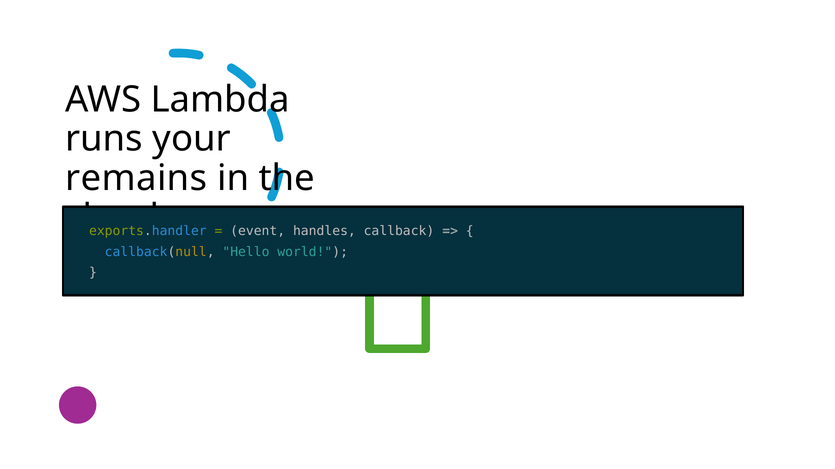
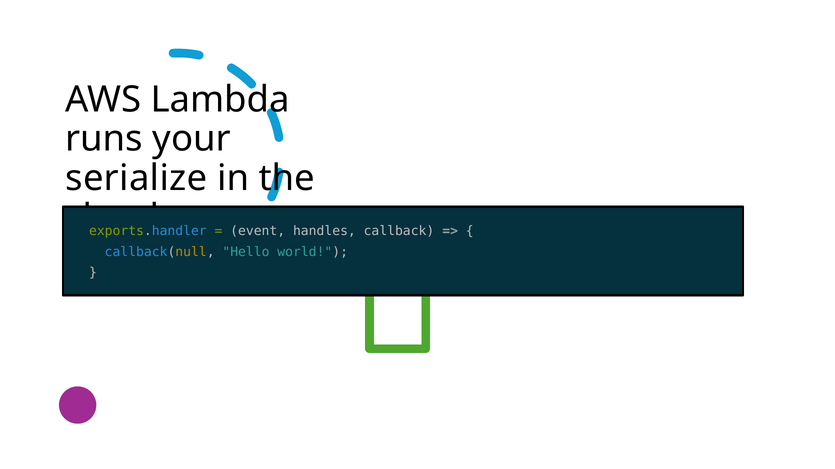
remains: remains -> serialize
